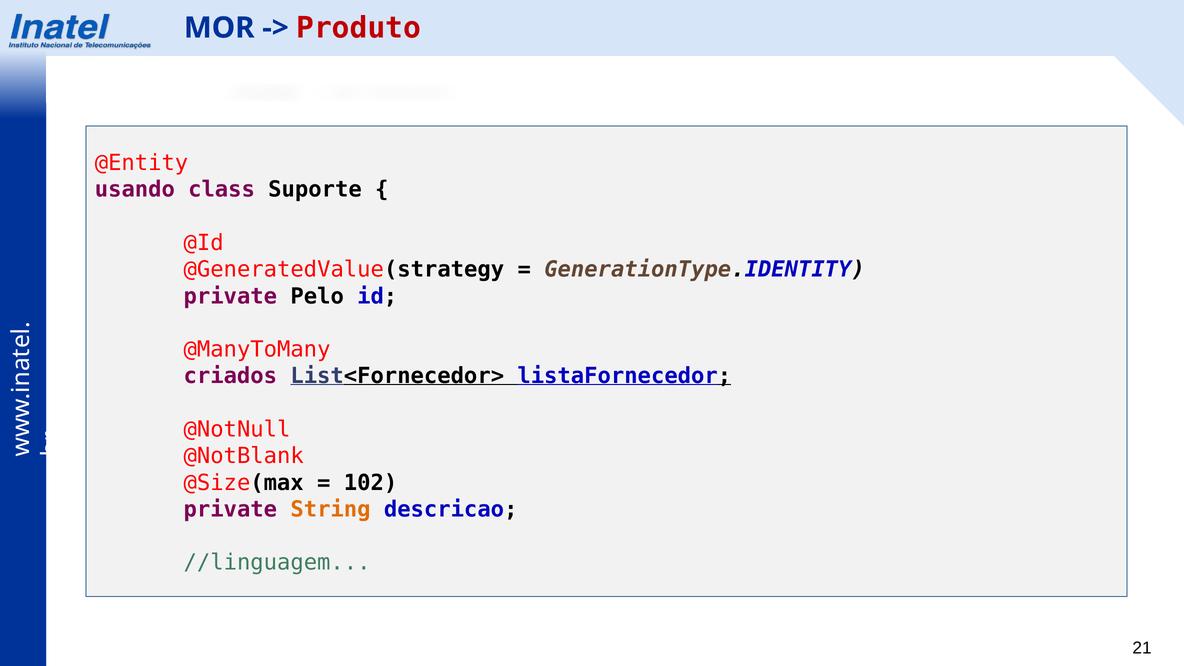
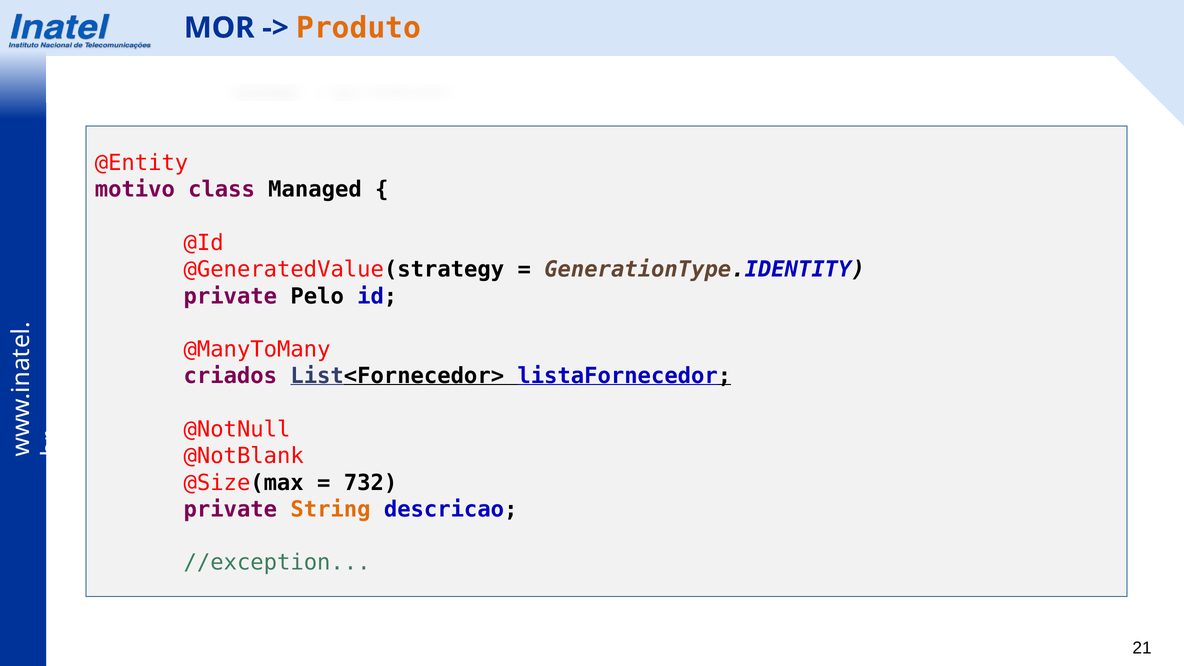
Produto colour: red -> orange
usando: usando -> motivo
Suporte: Suporte -> Managed
102: 102 -> 732
//linguagem: //linguagem -> //exception
